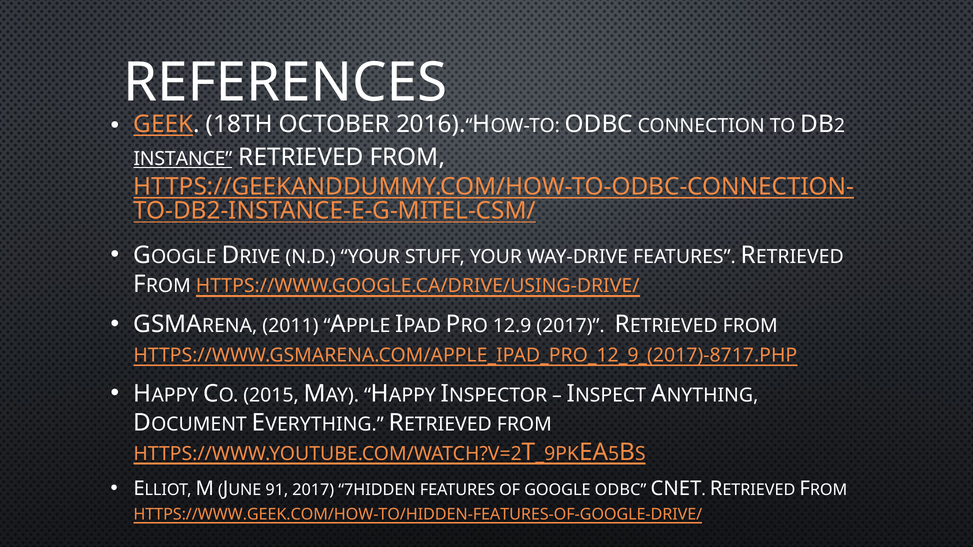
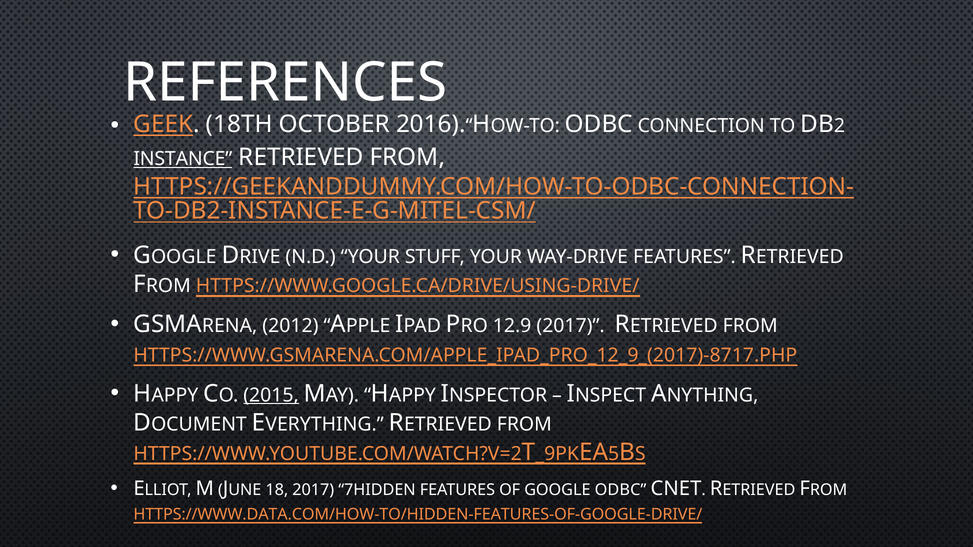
2011: 2011 -> 2012
2015 underline: none -> present
91: 91 -> 18
HTTPS://WWW.GEEK.COM/HOW-TO/HIDDEN-FEATURES-OF-GOOGLE-DRIVE/: HTTPS://WWW.GEEK.COM/HOW-TO/HIDDEN-FEATURES-OF-GOOGLE-DRIVE/ -> HTTPS://WWW.DATA.COM/HOW-TO/HIDDEN-FEATURES-OF-GOOGLE-DRIVE/
